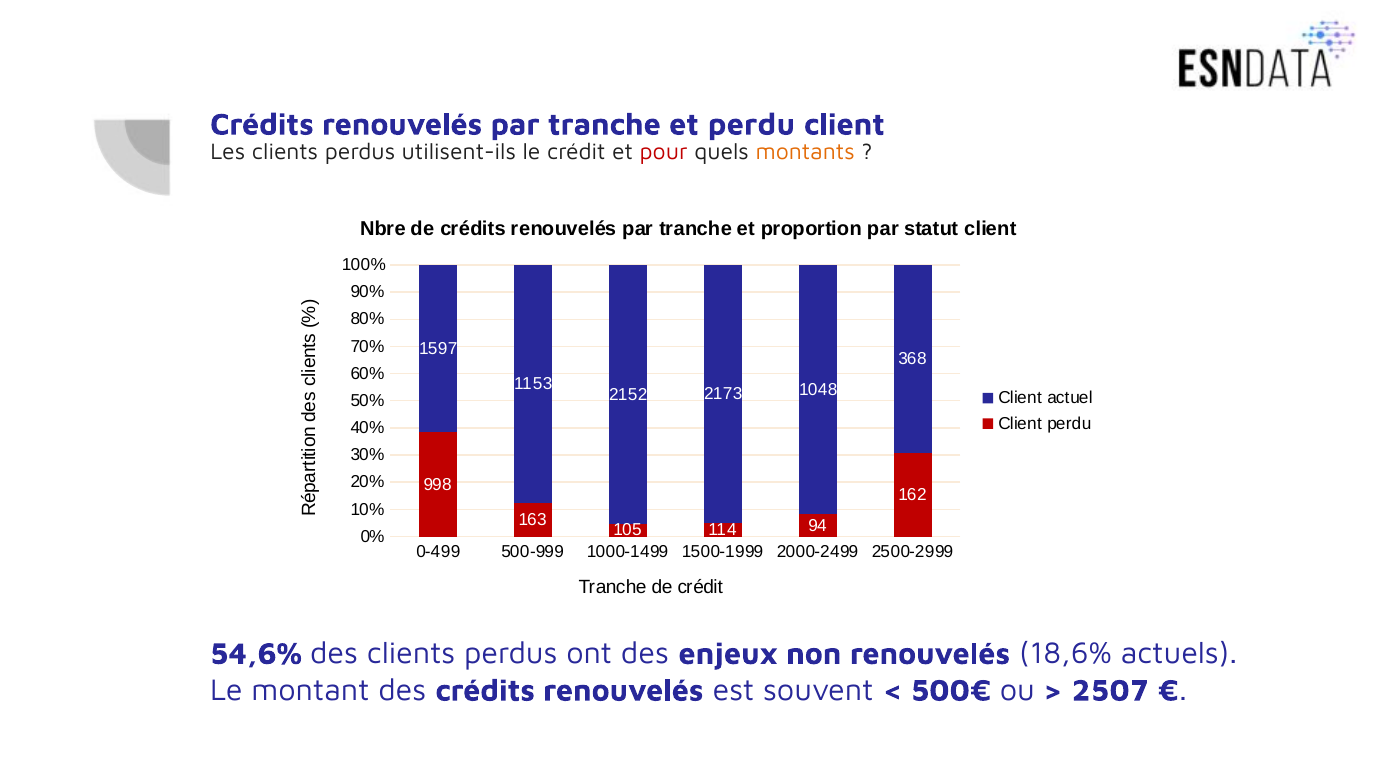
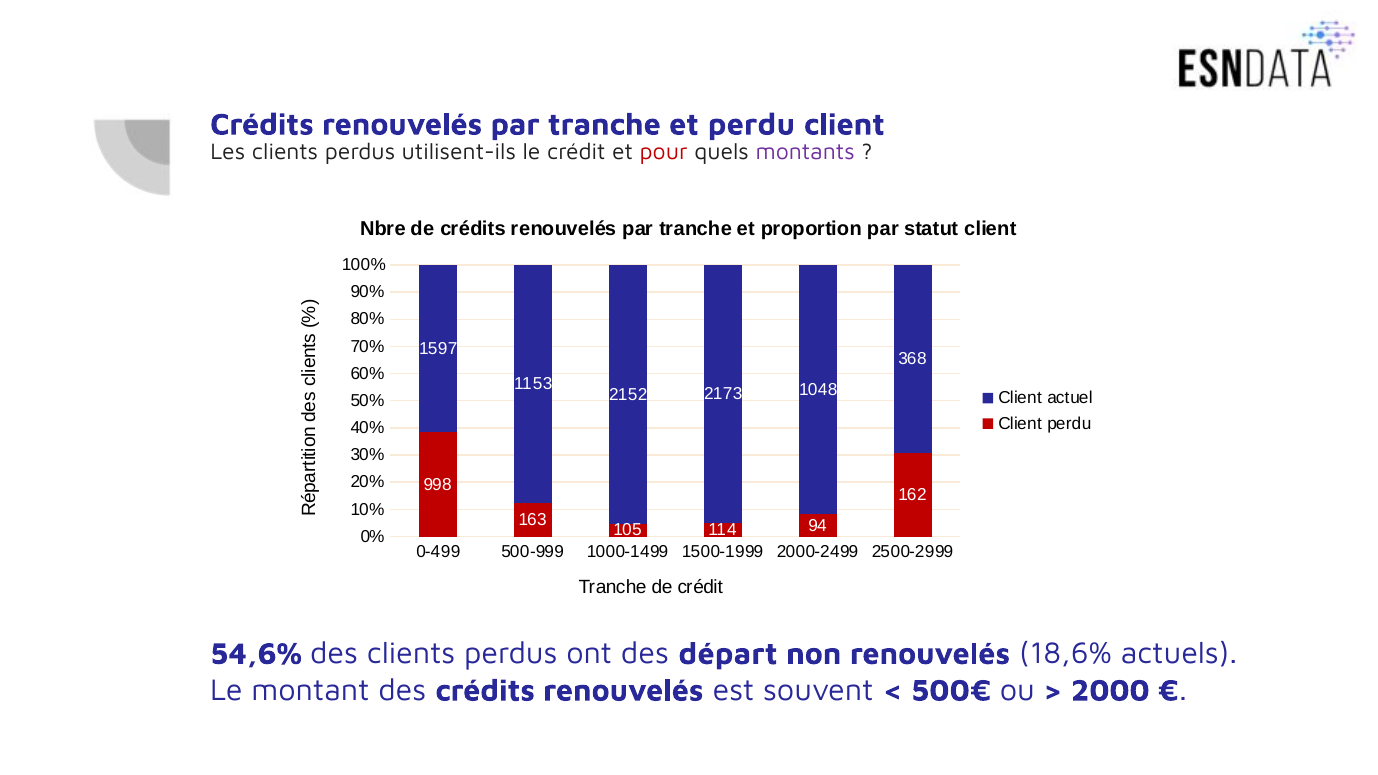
montants colour: orange -> purple
enjeux: enjeux -> départ
2507: 2507 -> 2000
